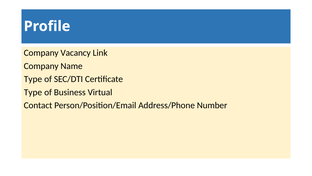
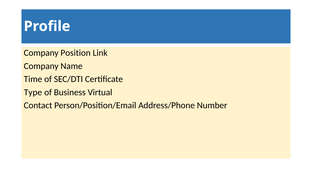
Vacancy: Vacancy -> Position
Type at (33, 79): Type -> Time
